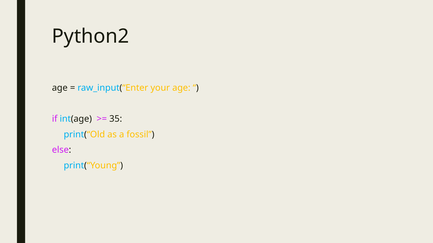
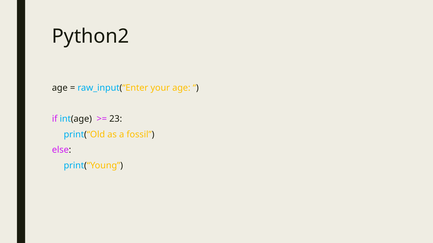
35: 35 -> 23
